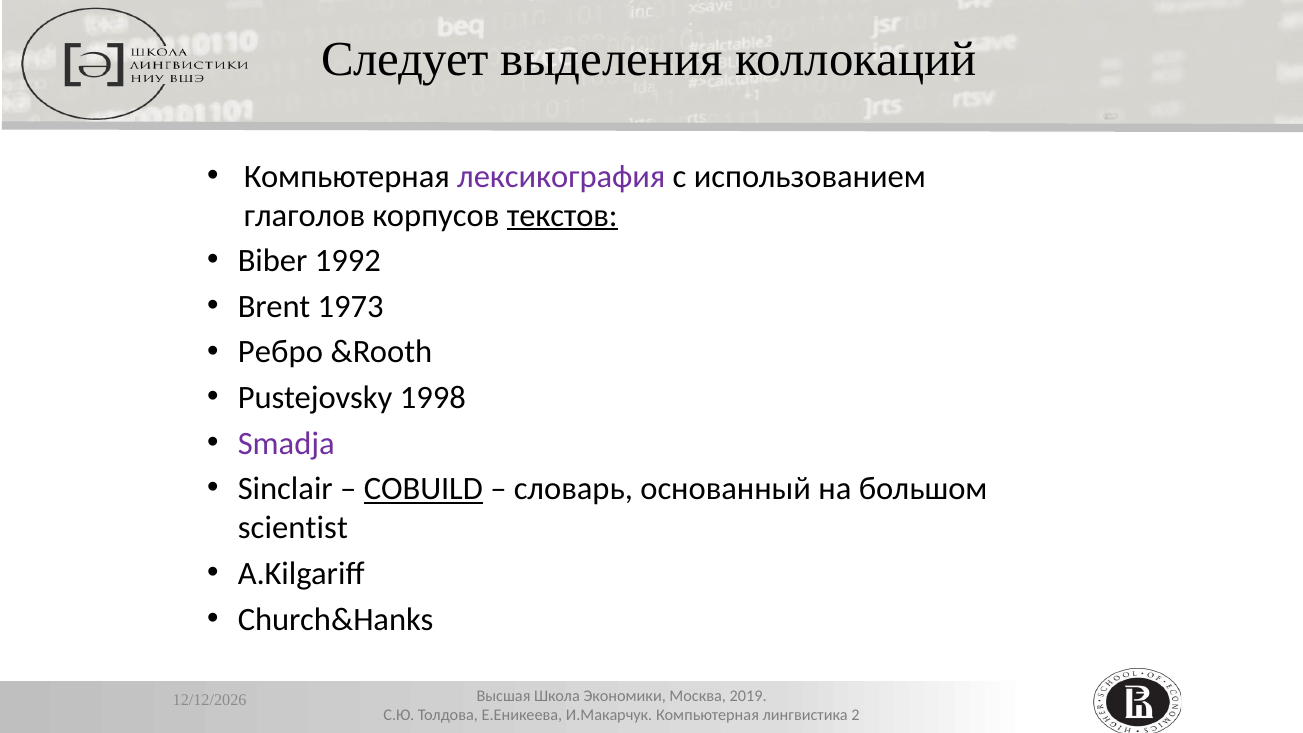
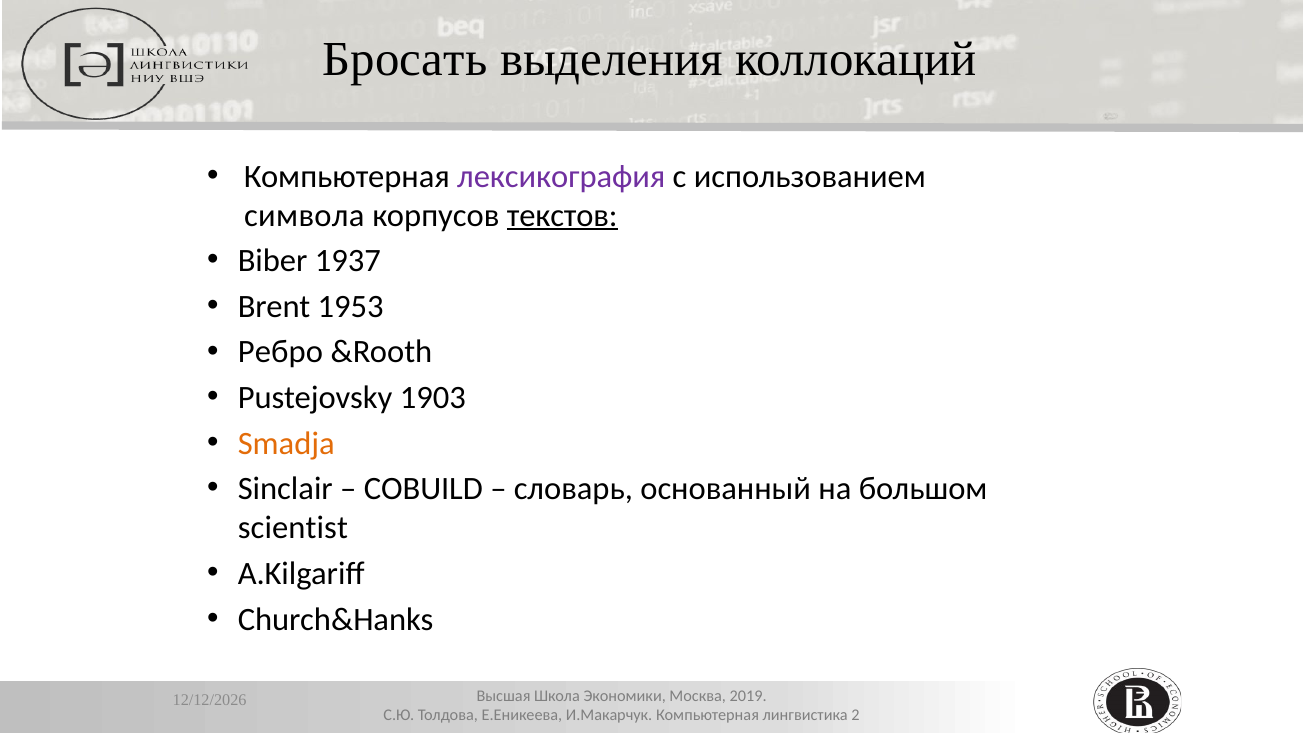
Следует: Следует -> Бросать
глаголов: глаголов -> символа
1992: 1992 -> 1937
1973: 1973 -> 1953
1998: 1998 -> 1903
Smadja colour: purple -> orange
COBUILD underline: present -> none
